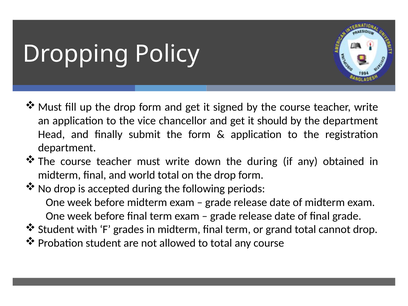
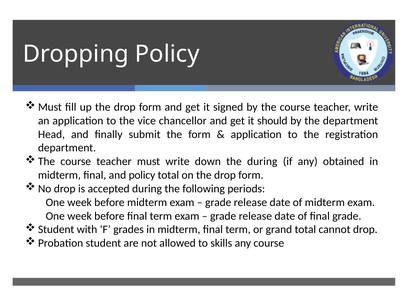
and world: world -> policy
to total: total -> skills
